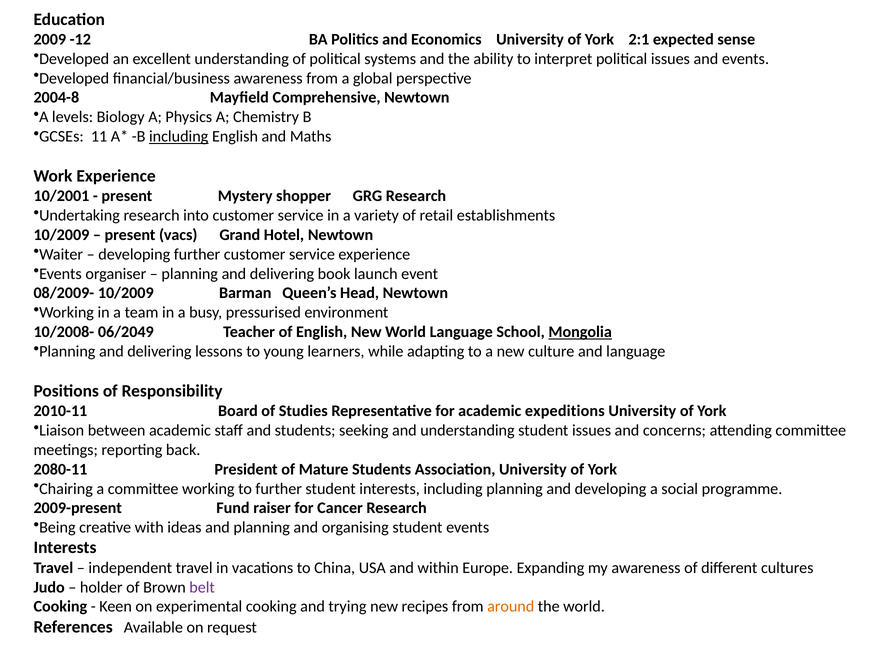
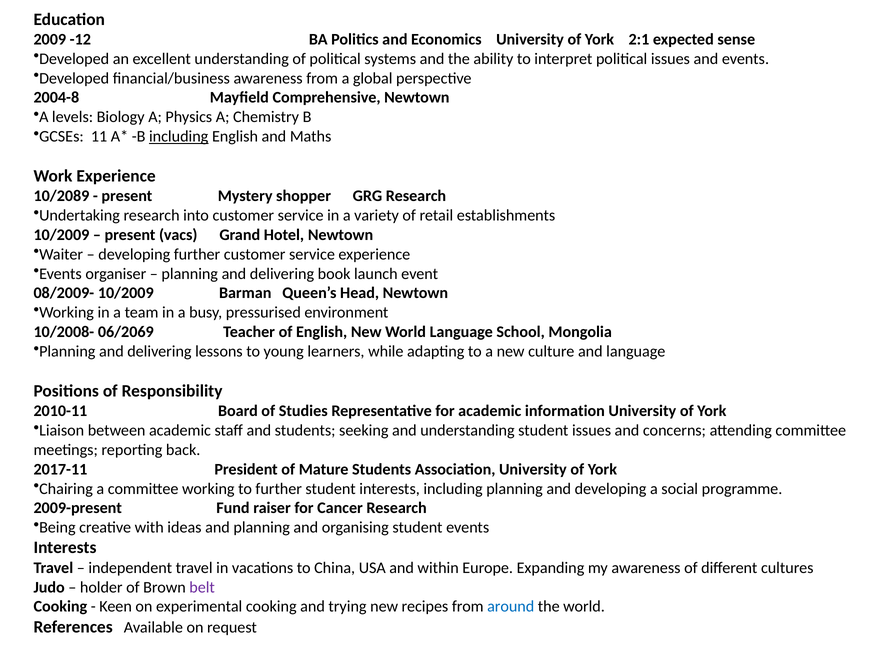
10/2001: 10/2001 -> 10/2089
06/2049: 06/2049 -> 06/2069
Mongolia underline: present -> none
expeditions: expeditions -> information
2080-11: 2080-11 -> 2017-11
around colour: orange -> blue
